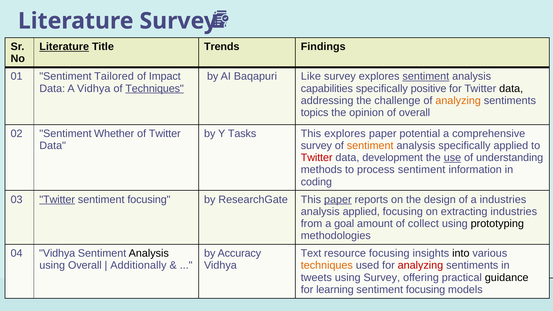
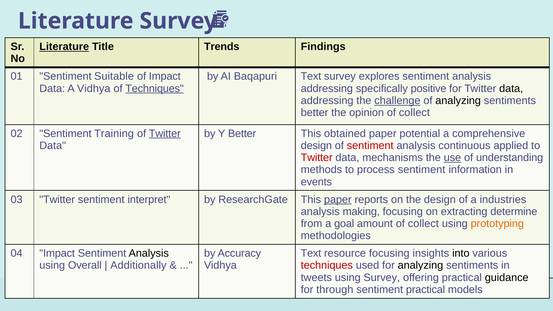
Tailored: Tailored -> Suitable
Baqapuri Like: Like -> Text
sentiment at (426, 76) underline: present -> none
capabilities at (327, 89): capabilities -> addressing
challenge underline: none -> present
analyzing at (458, 101) colour: orange -> black
topics at (315, 113): topics -> better
overall at (415, 113): overall -> collect
Whether: Whether -> Training
Twitter at (165, 134) underline: none -> present
Y Tasks: Tasks -> Better
This explores: explores -> obtained
survey at (316, 146): survey -> design
sentiment at (370, 146) colour: orange -> red
analysis specifically: specifically -> continuous
development: development -> mechanisms
coding: coding -> events
Twitter at (57, 200) underline: present -> none
focusing at (149, 200): focusing -> interpret
analysis applied: applied -> making
extracting industries: industries -> determine
prototyping colour: black -> orange
04 Vidhya: Vidhya -> Impact
techniques at (327, 265) colour: orange -> red
analyzing at (420, 265) colour: red -> black
learning: learning -> through
focusing at (426, 290): focusing -> practical
